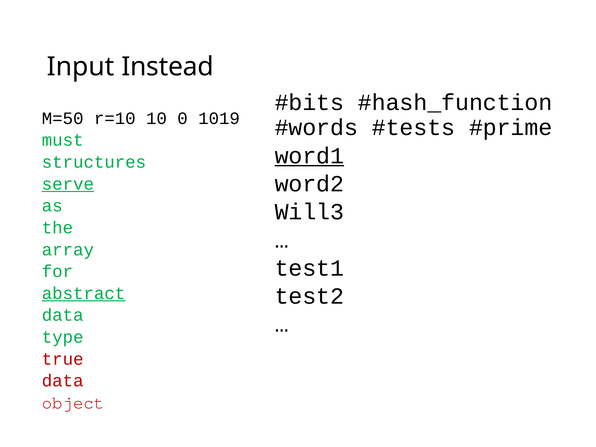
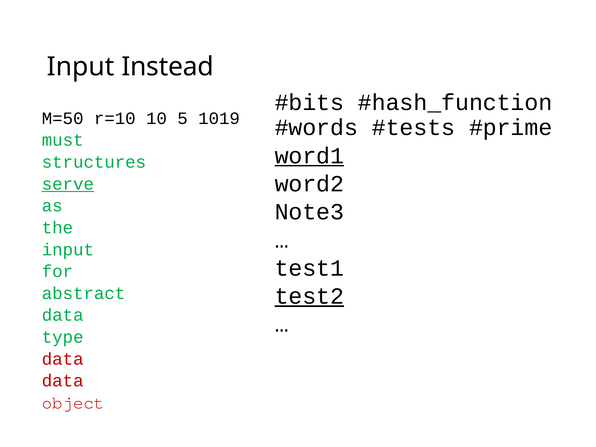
0: 0 -> 5
Will3: Will3 -> Note3
array at (68, 250): array -> input
abstract underline: present -> none
test2 underline: none -> present
true at (63, 359): true -> data
